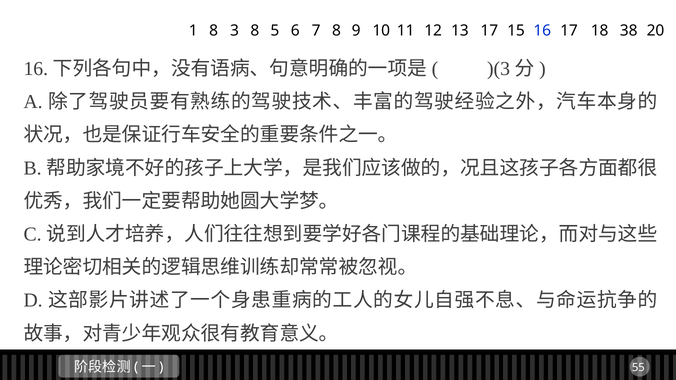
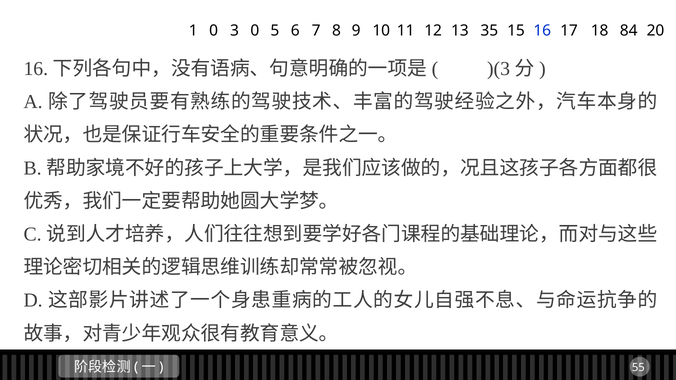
1 8: 8 -> 0
3 8: 8 -> 0
13 17: 17 -> 35
38: 38 -> 84
